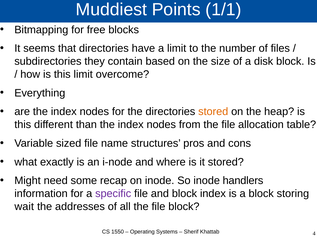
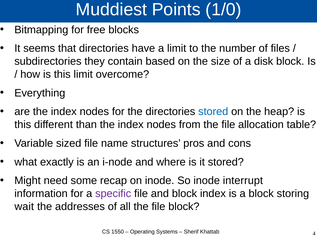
1/1: 1/1 -> 1/0
stored at (213, 112) colour: orange -> blue
handlers: handlers -> interrupt
